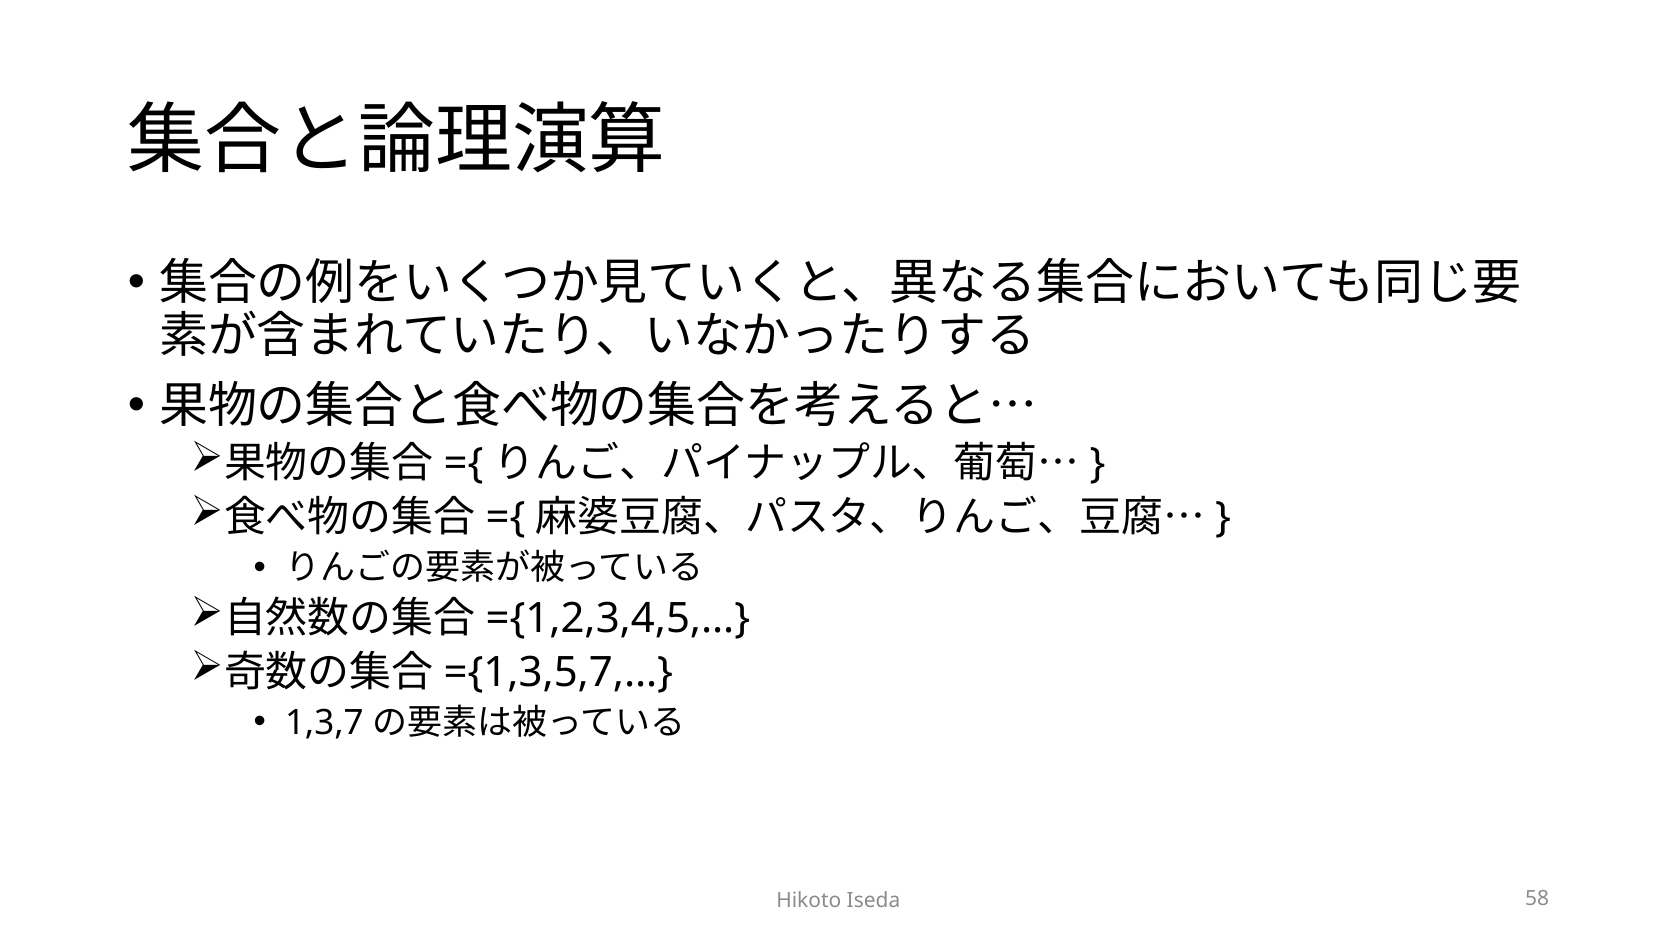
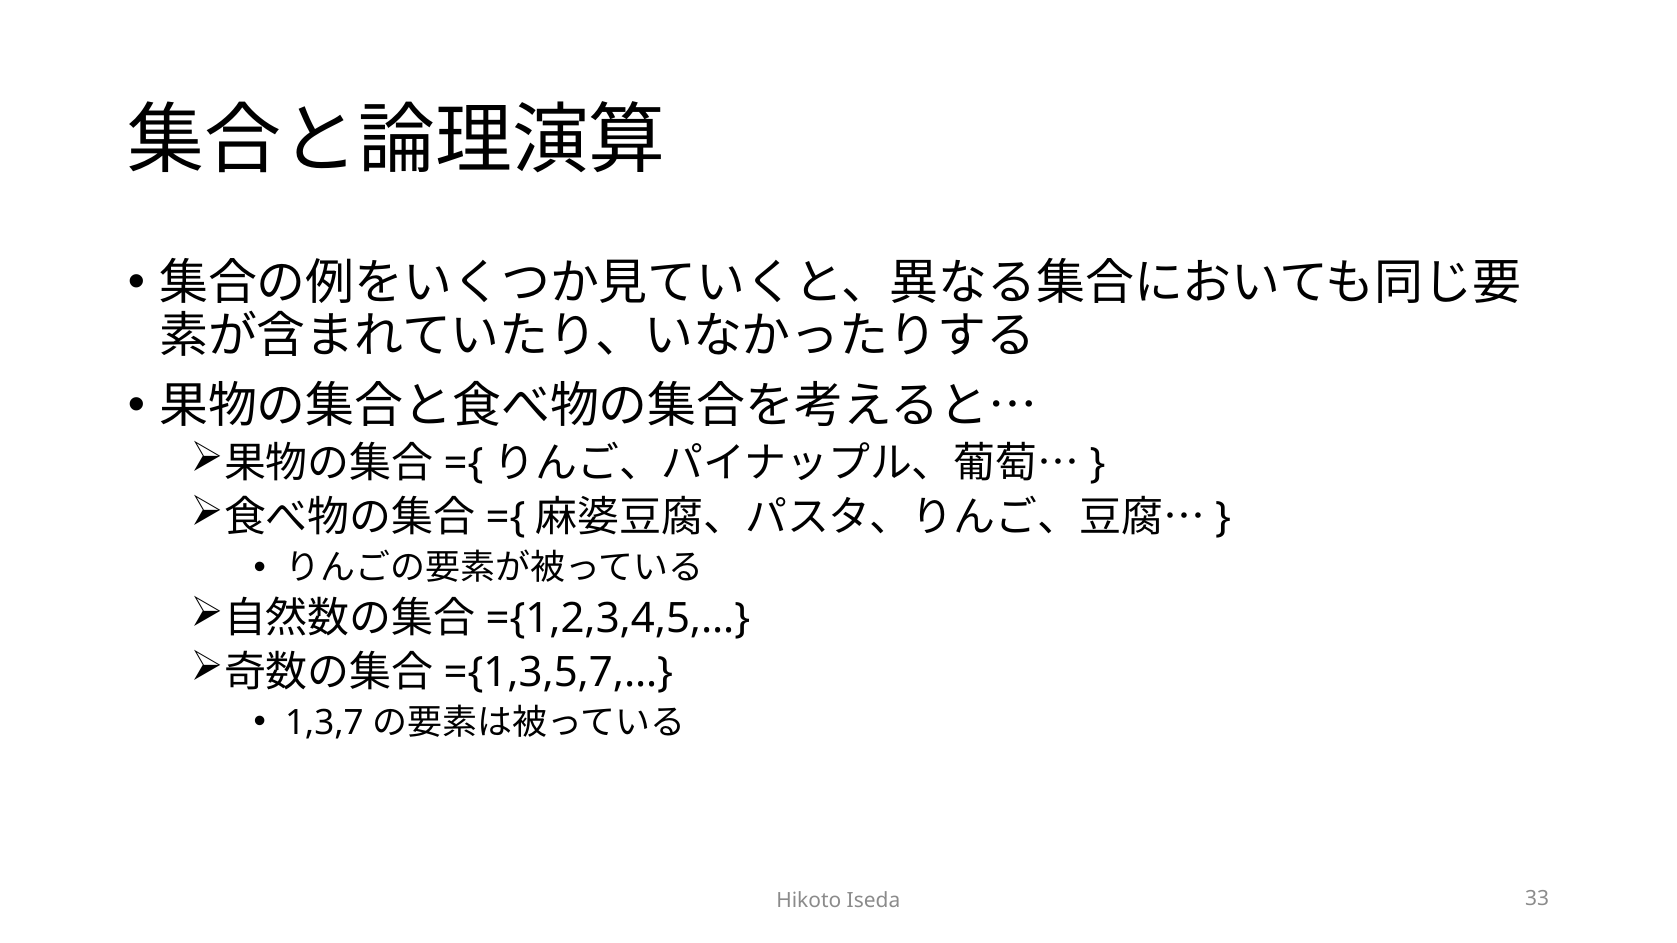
58: 58 -> 33
